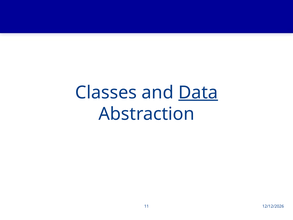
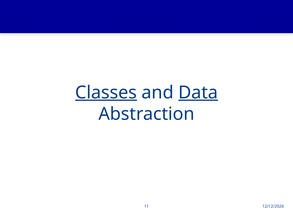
Classes underline: none -> present
